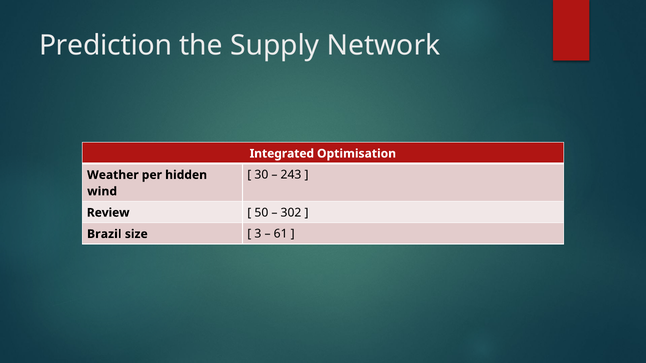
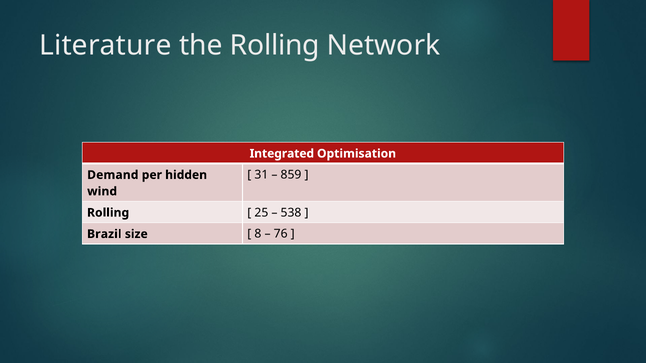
Prediction: Prediction -> Literature
the Supply: Supply -> Rolling
30: 30 -> 31
243: 243 -> 859
Weather: Weather -> Demand
Review at (108, 213): Review -> Rolling
50: 50 -> 25
302: 302 -> 538
3: 3 -> 8
61: 61 -> 76
